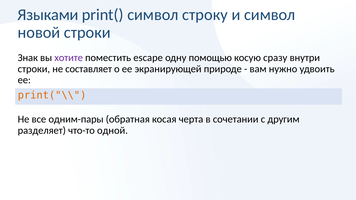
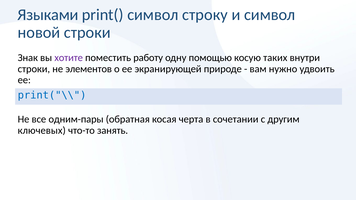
escape: escape -> работу
сразу: сразу -> таких
составляет: составляет -> элементов
print("\\ colour: orange -> blue
разделяет: разделяет -> ключевых
одной: одной -> занять
